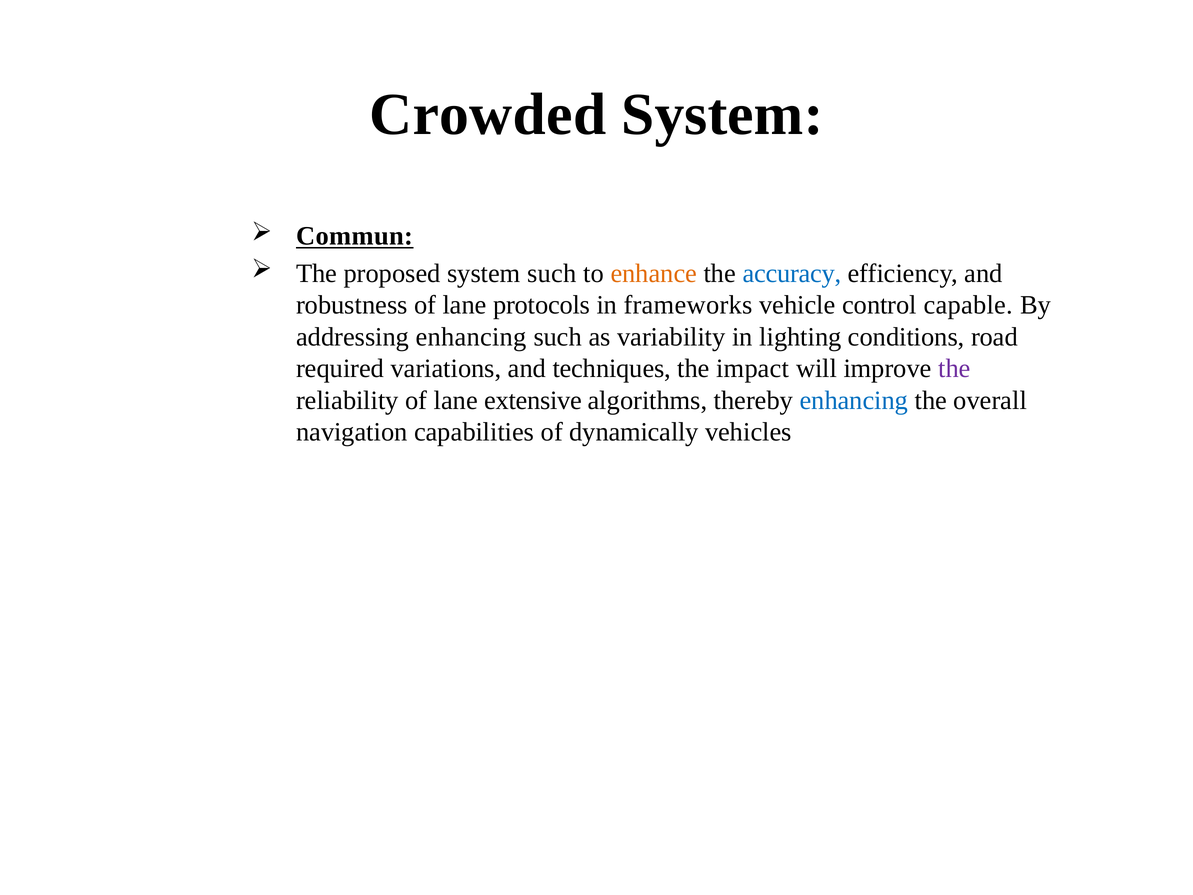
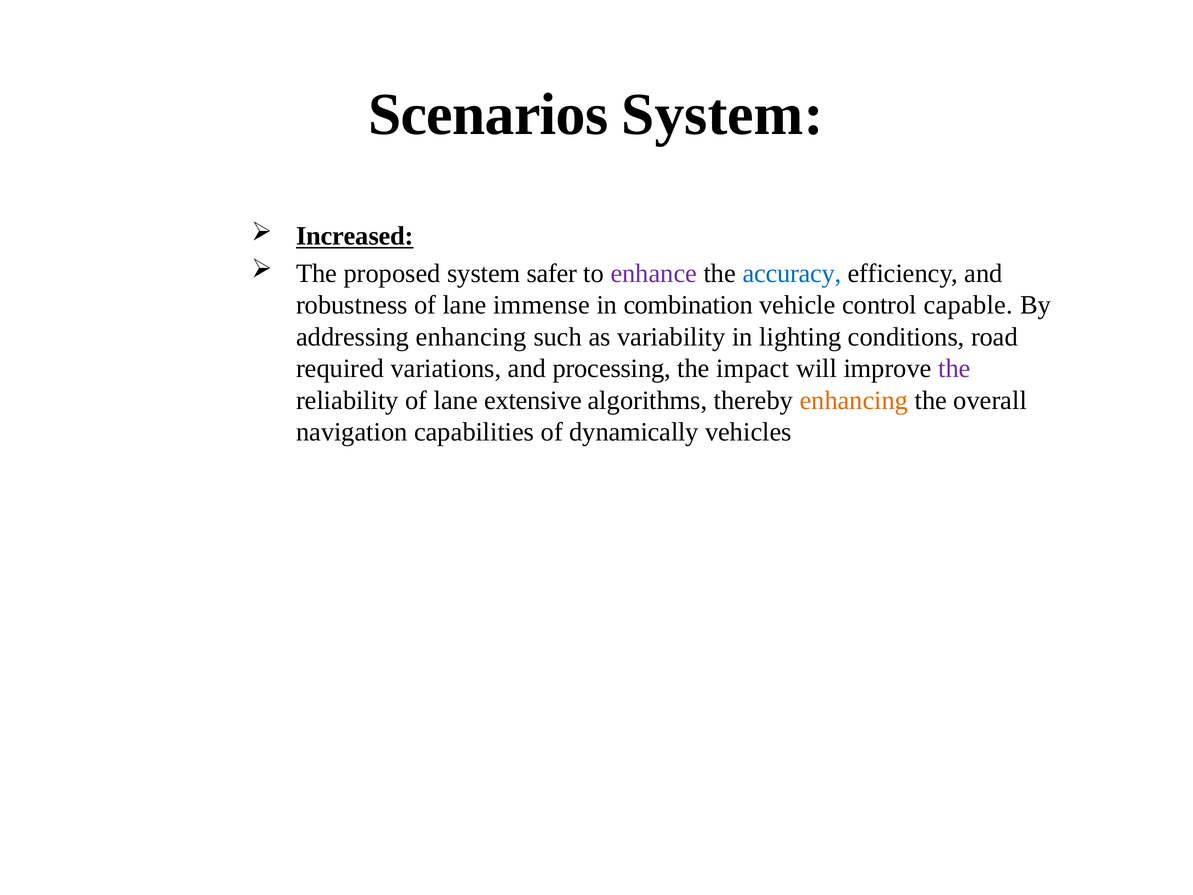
Crowded: Crowded -> Scenarios
Commun: Commun -> Increased
system such: such -> safer
enhance colour: orange -> purple
protocols: protocols -> immense
frameworks: frameworks -> combination
techniques: techniques -> processing
enhancing at (854, 400) colour: blue -> orange
